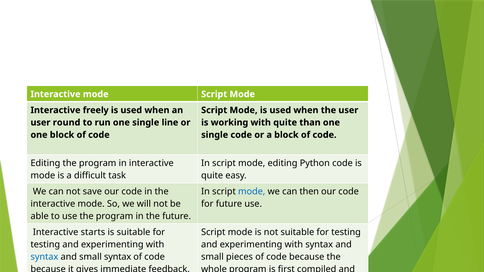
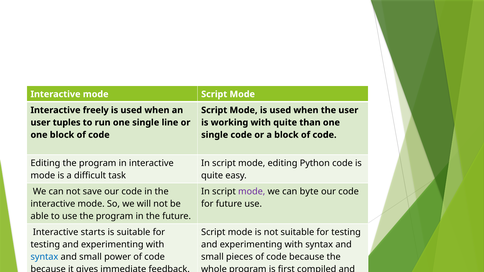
round: round -> tuples
mode at (252, 192) colour: blue -> purple
can then: then -> byte
small syntax: syntax -> power
